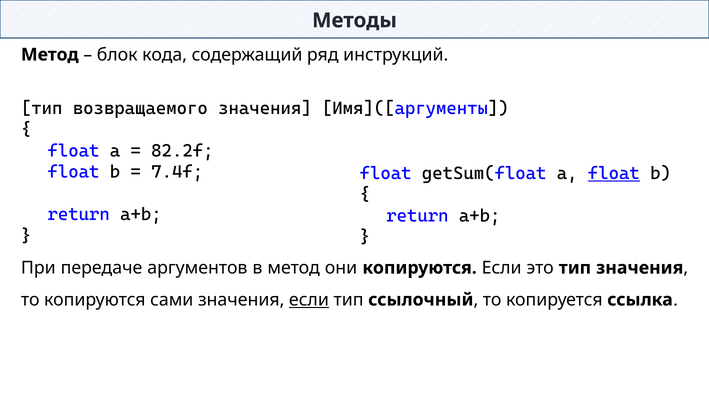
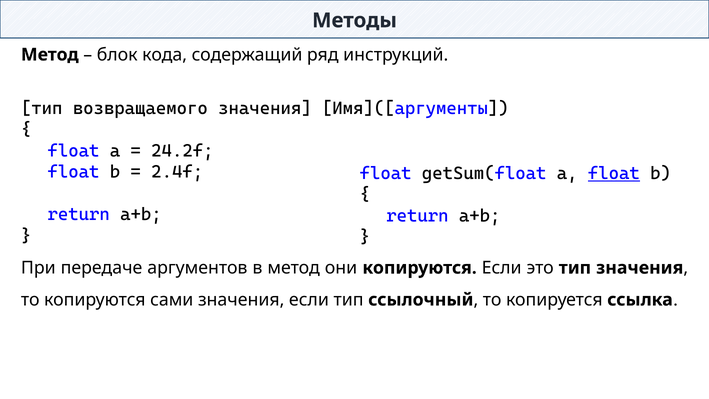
82.2f: 82.2f -> 24.2f
7.4f: 7.4f -> 2.4f
если at (309, 300) underline: present -> none
